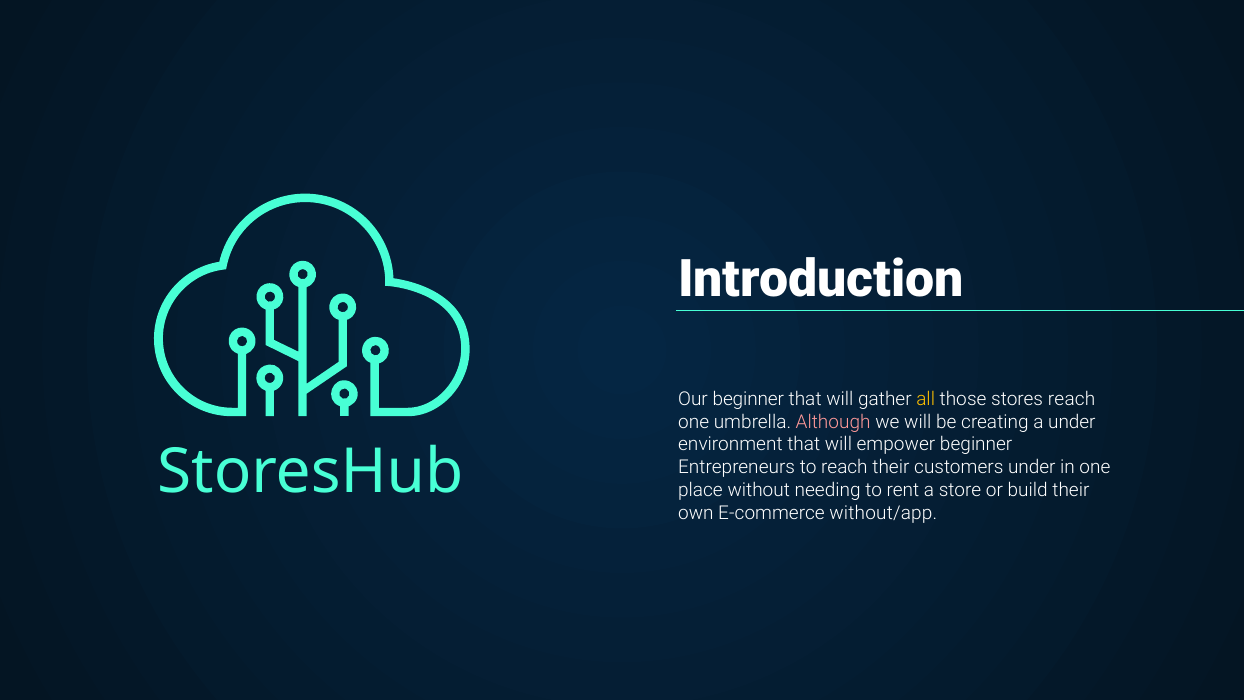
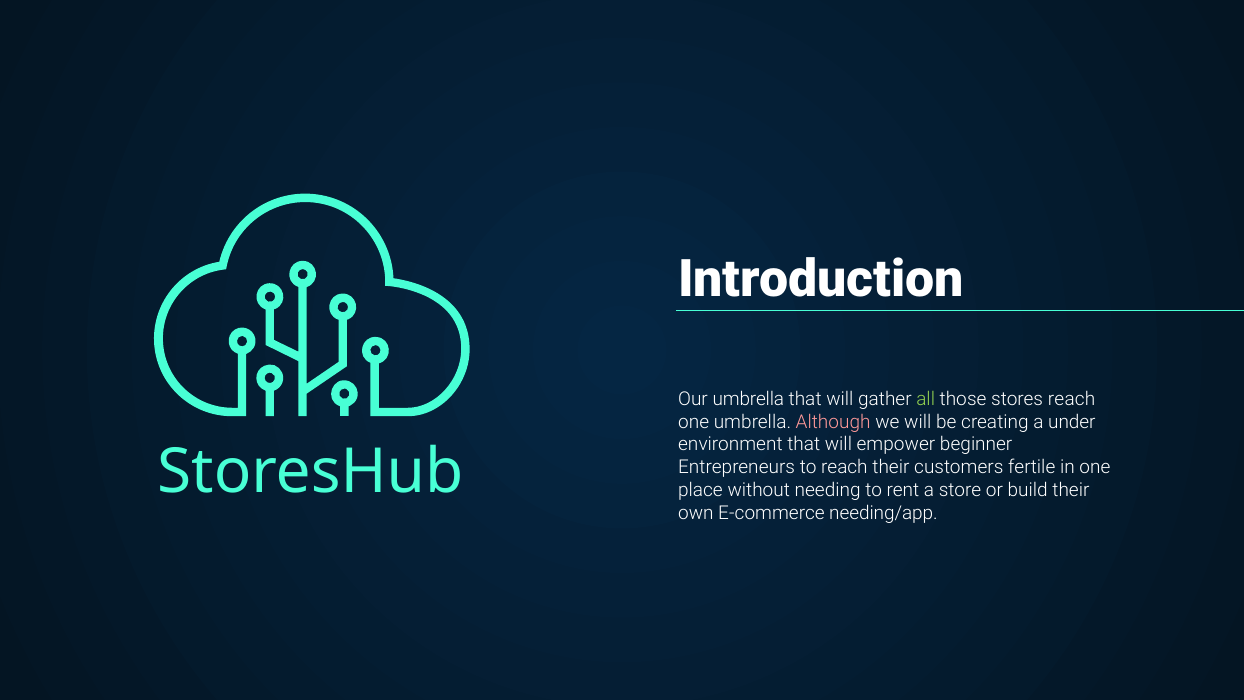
Our beginner: beginner -> umbrella
all colour: yellow -> light green
customers under: under -> fertile
without/app: without/app -> needing/app
